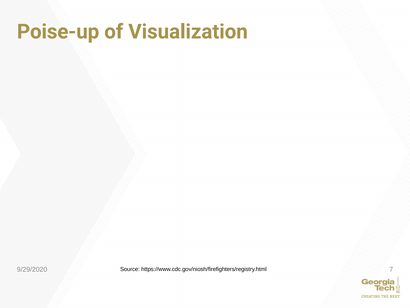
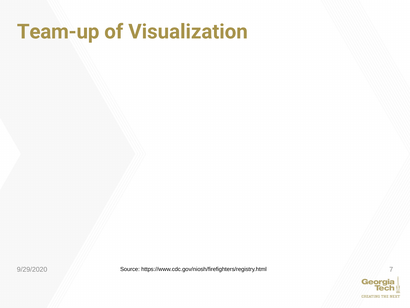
Poise-up: Poise-up -> Team-up
